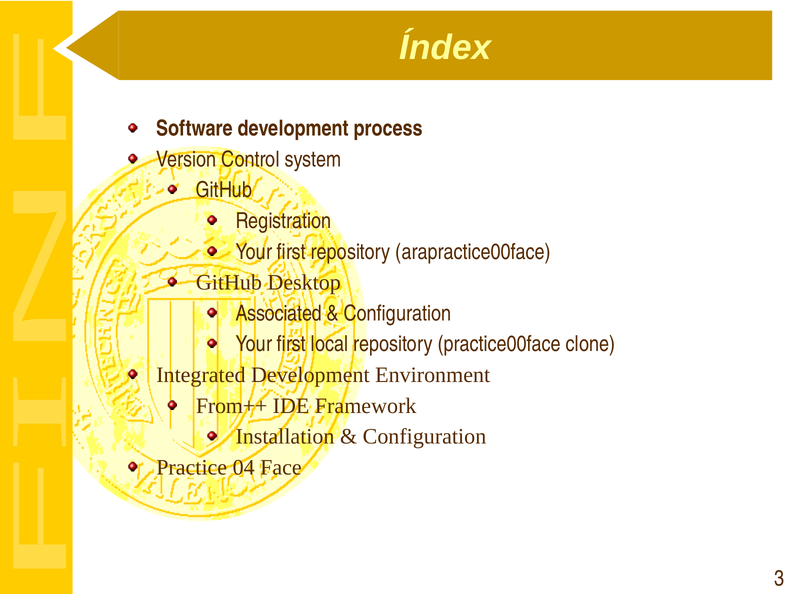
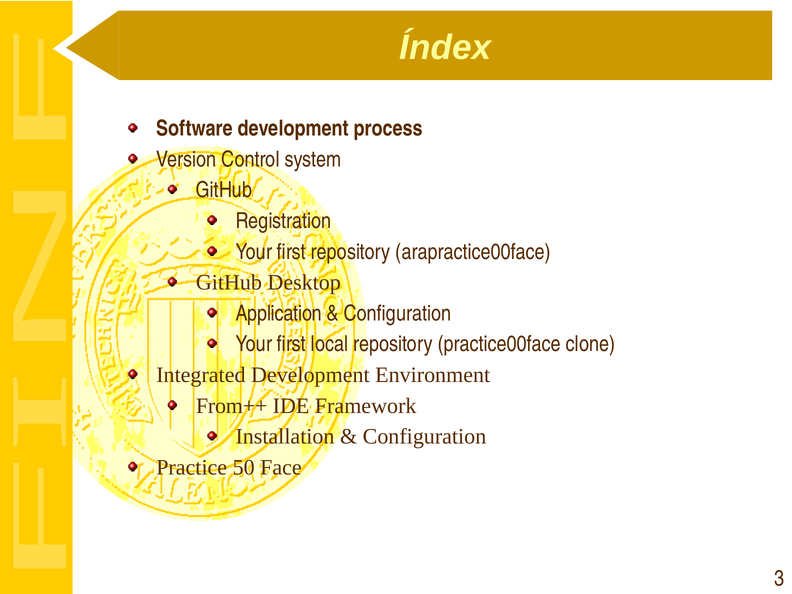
Associated: Associated -> Application
04: 04 -> 50
